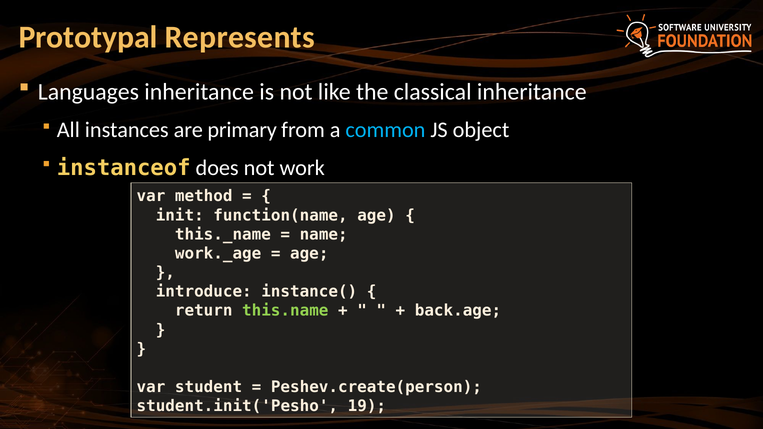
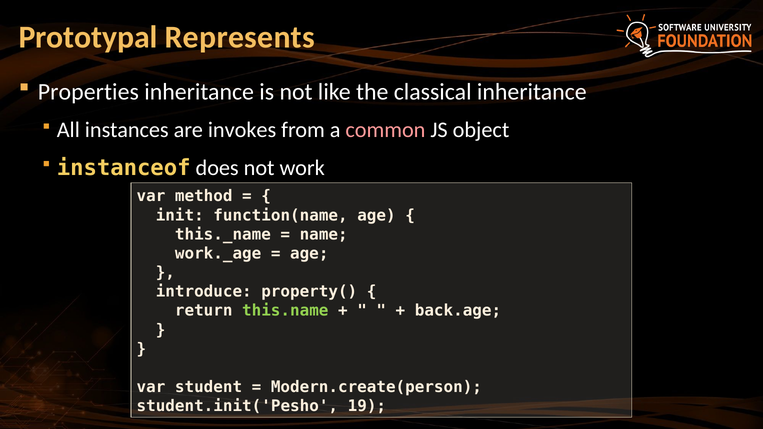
Languages: Languages -> Properties
primary: primary -> invokes
common colour: light blue -> pink
instance(: instance( -> property(
Peshev.create(person: Peshev.create(person -> Modern.create(person
